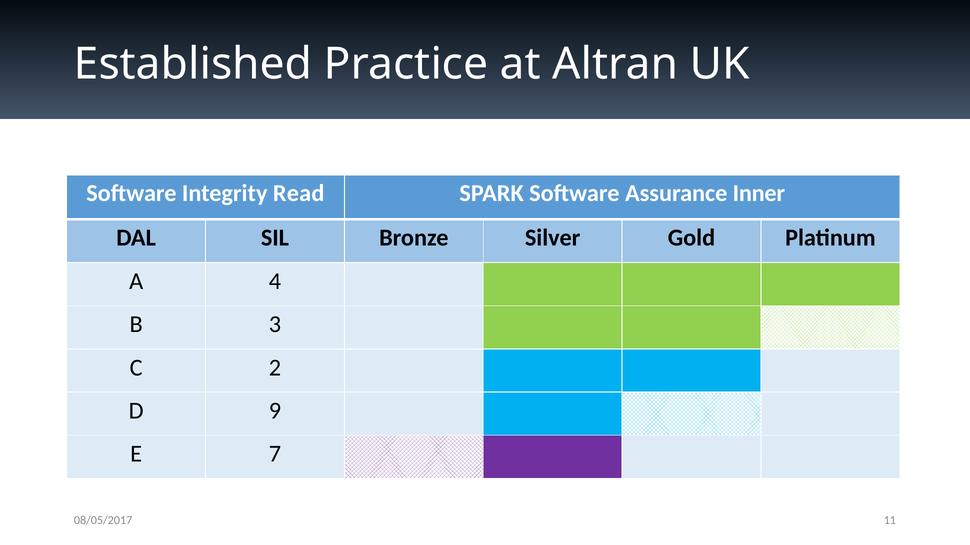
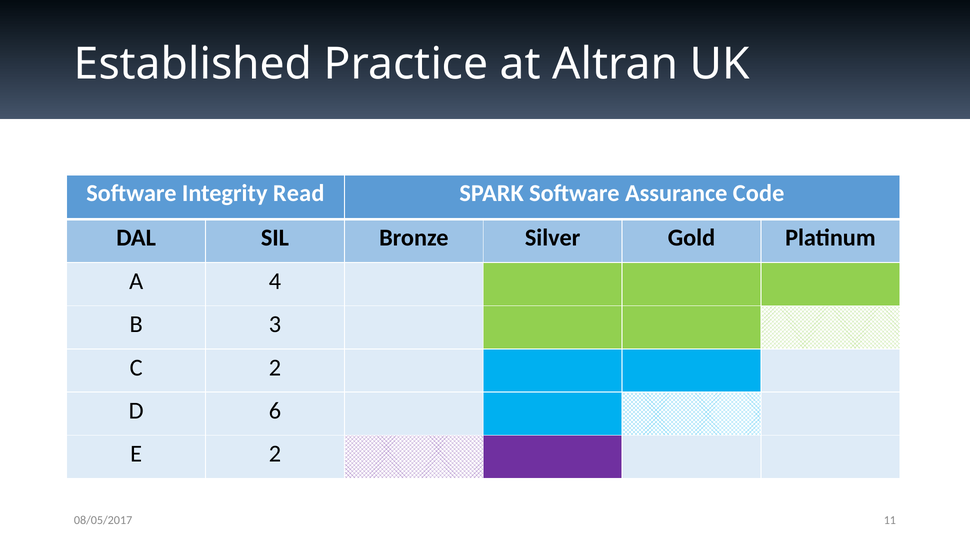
Inner: Inner -> Code
9: 9 -> 6
E 7: 7 -> 2
